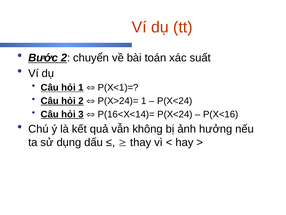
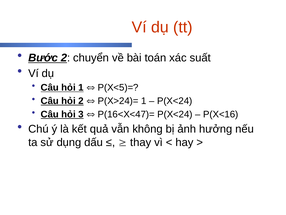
P(X<1)=: P(X<1)= -> P(X<5)=
P(16<X<14)=: P(16<X<14)= -> P(16<X<47)=
